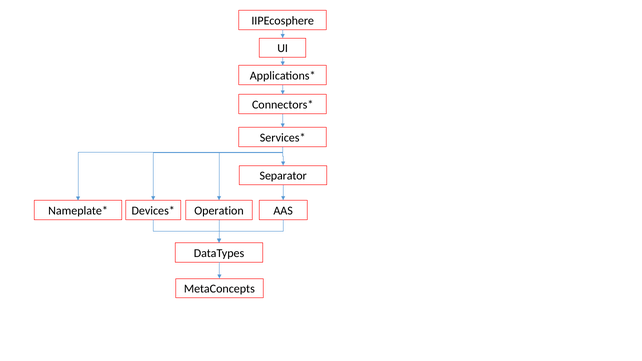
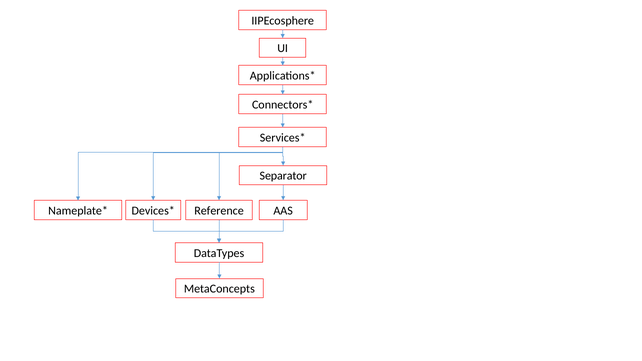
Operation: Operation -> Reference
